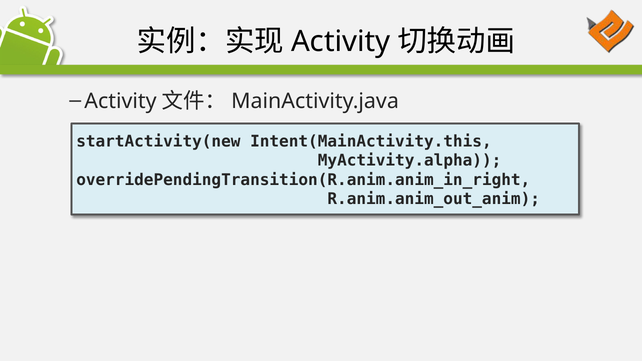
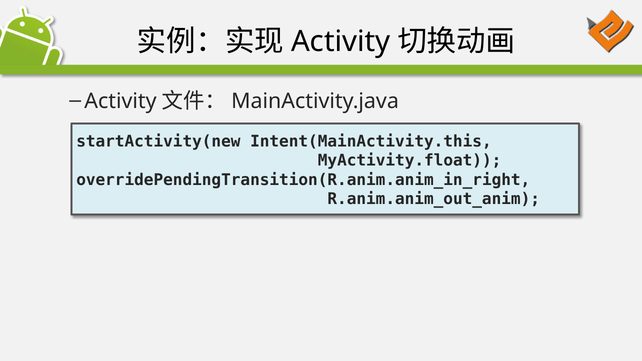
MyActivity.alpha: MyActivity.alpha -> MyActivity.float
